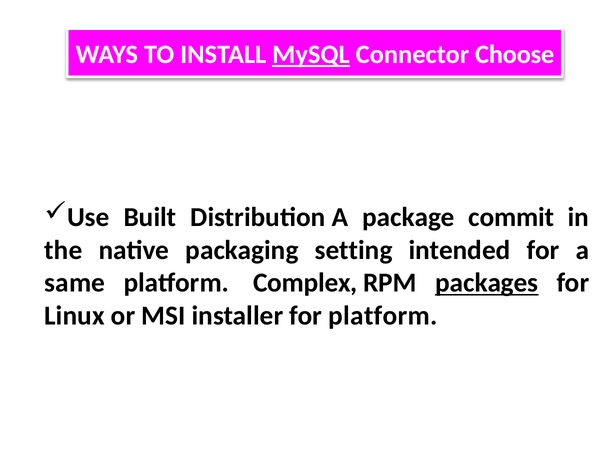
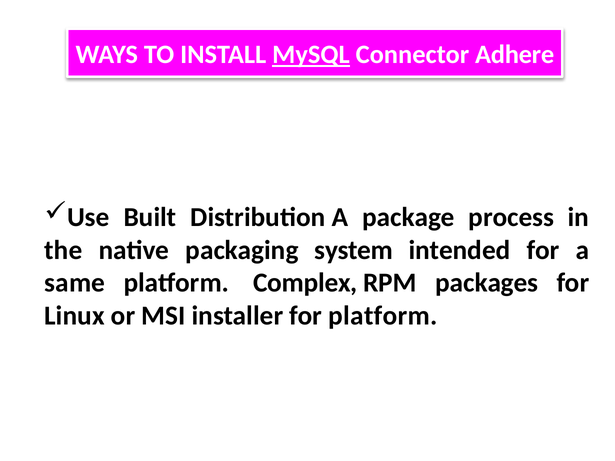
Choose: Choose -> Adhere
commit: commit -> process
setting: setting -> system
packages underline: present -> none
